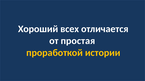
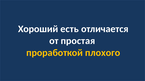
всех: всех -> есть
истории: истории -> плохого
